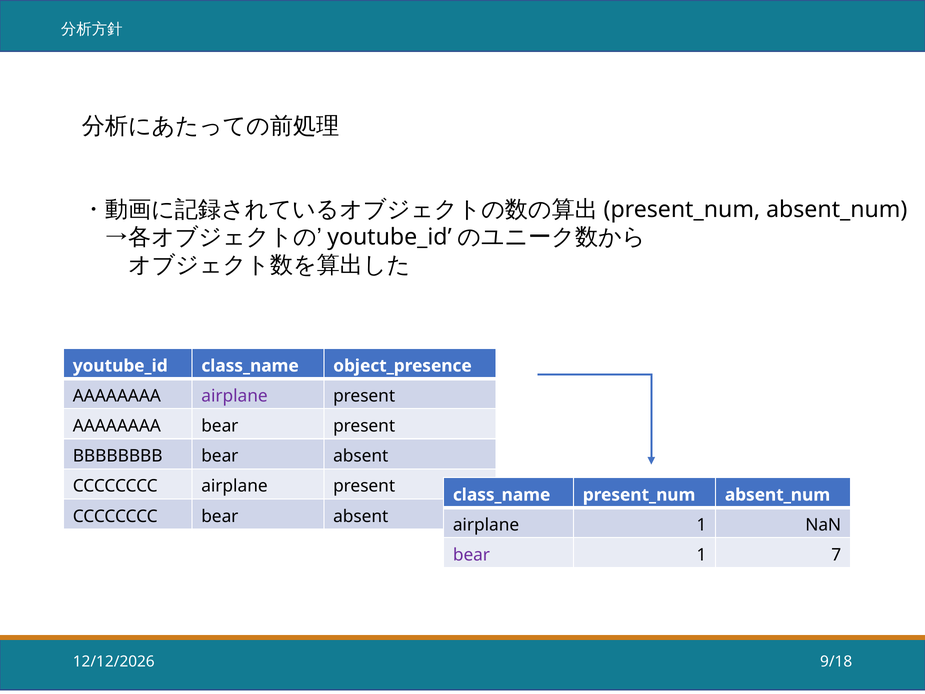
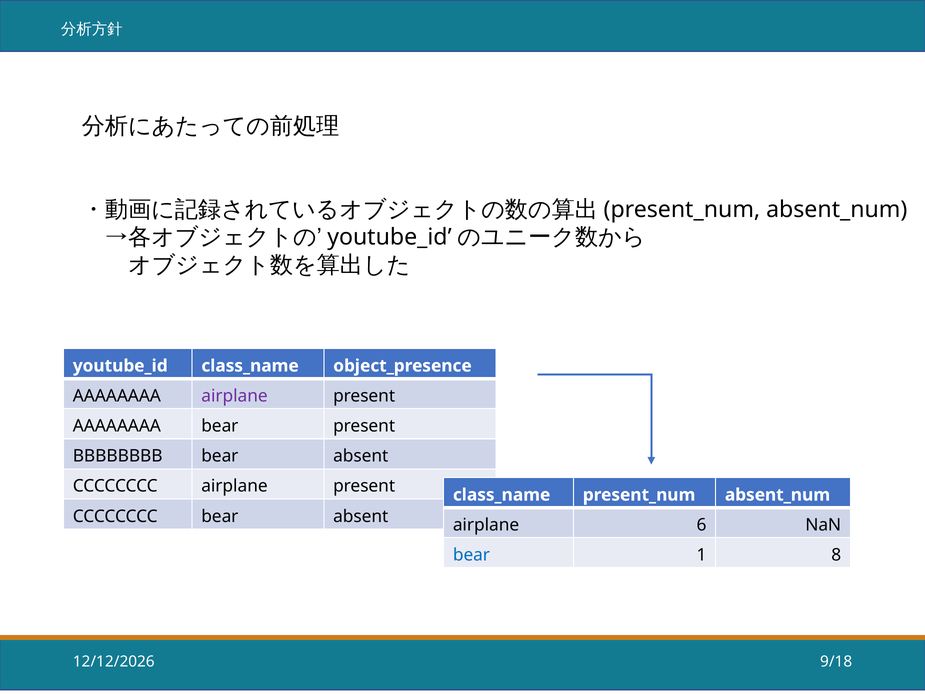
airplane 1: 1 -> 6
bear at (471, 555) colour: purple -> blue
7: 7 -> 8
